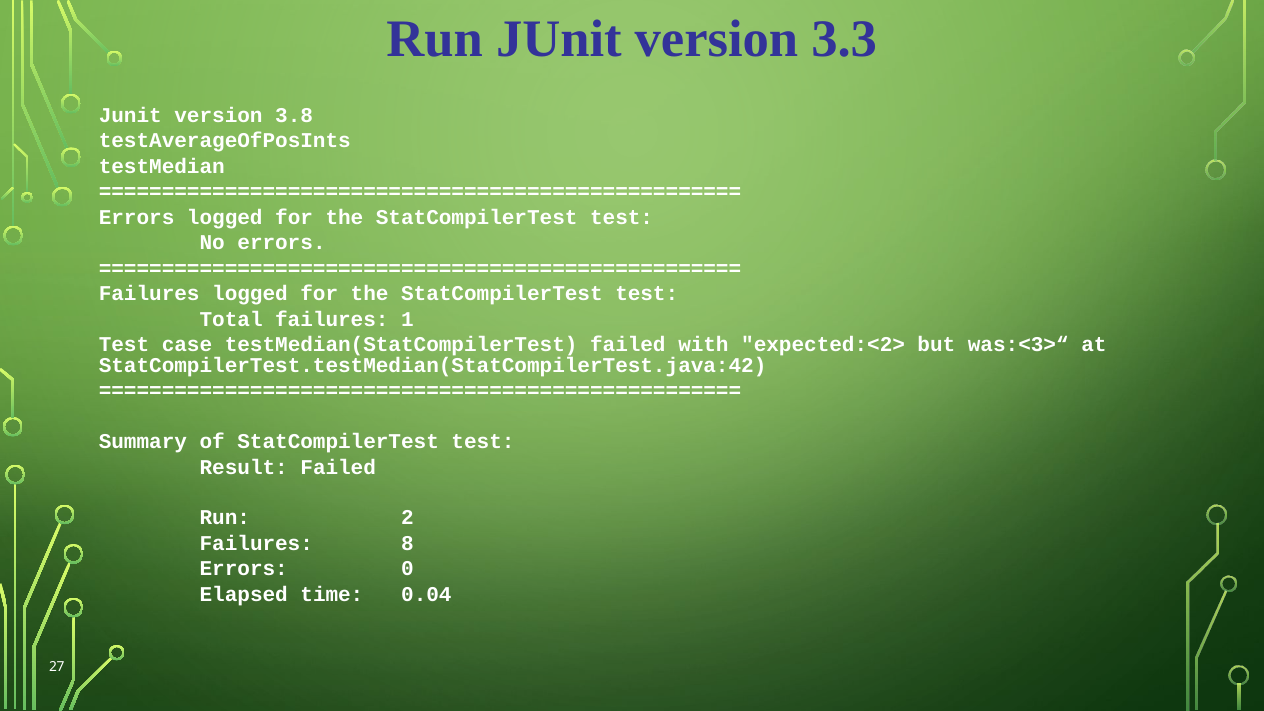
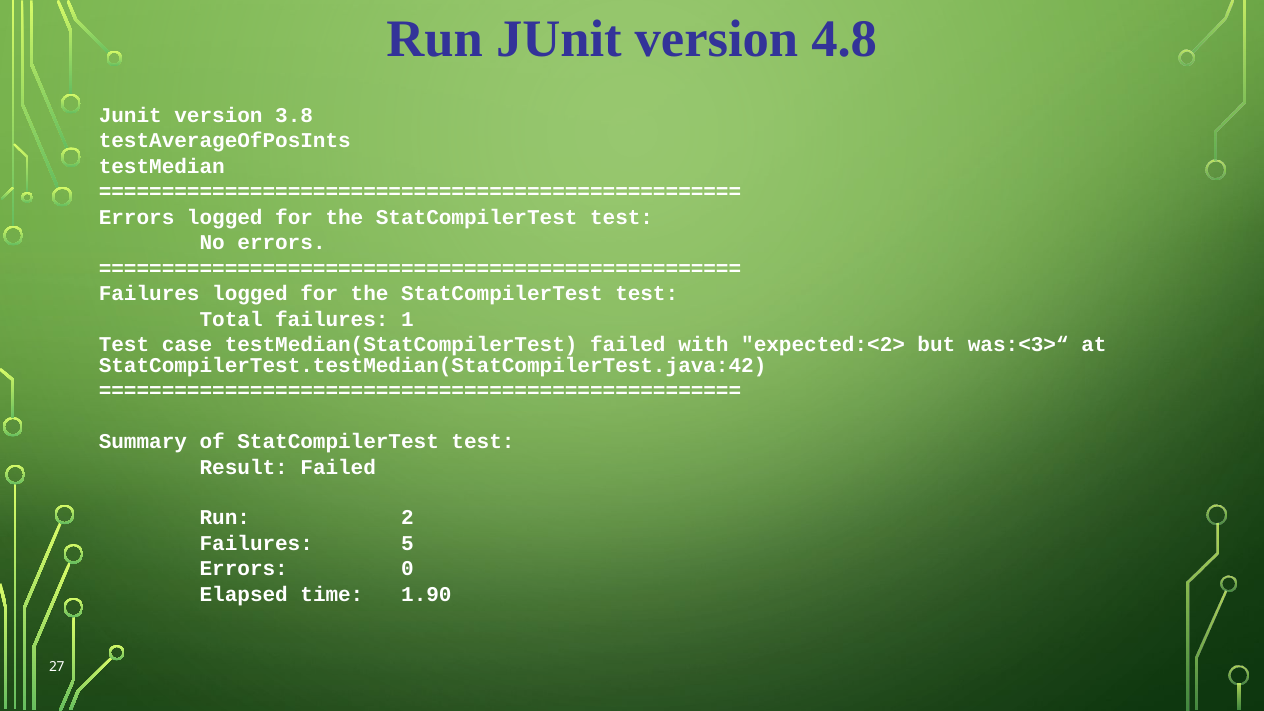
3.3: 3.3 -> 4.8
8: 8 -> 5
0.04: 0.04 -> 1.90
